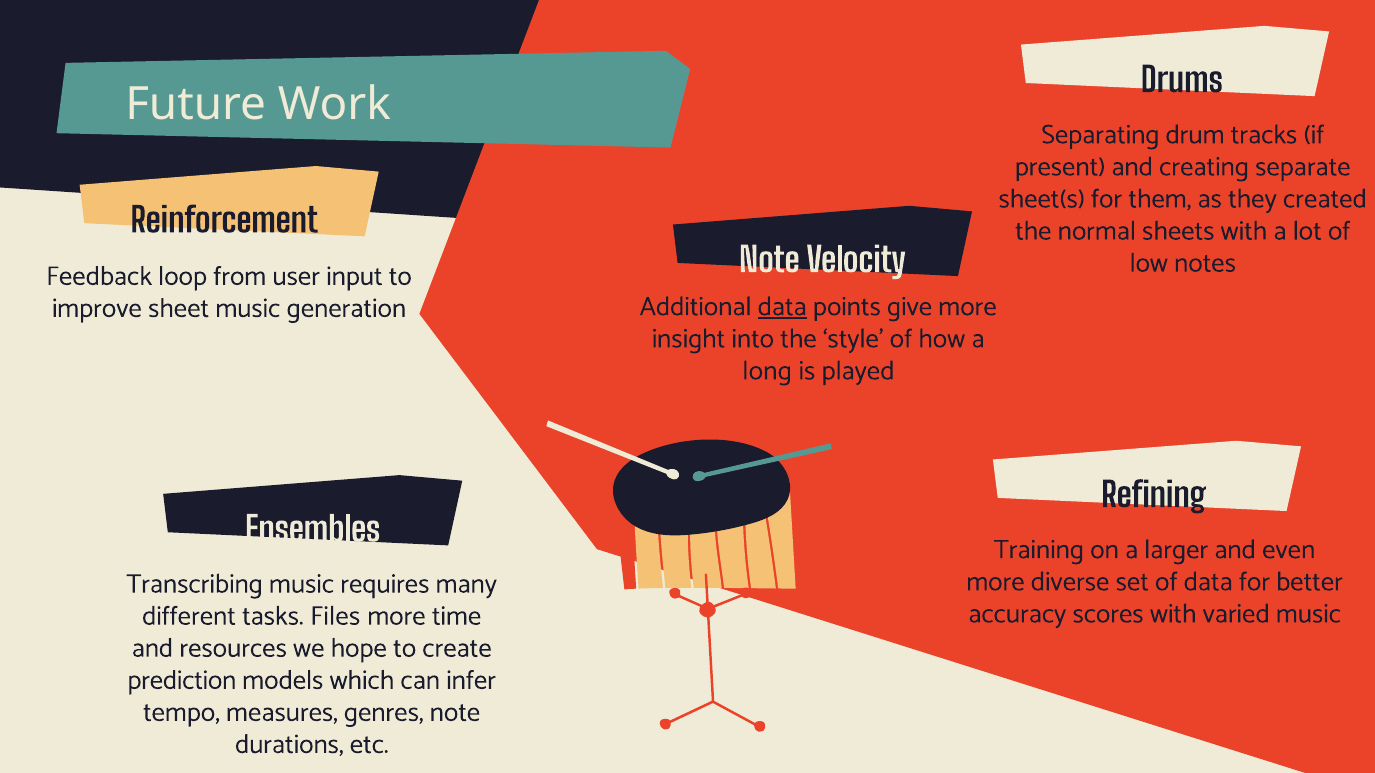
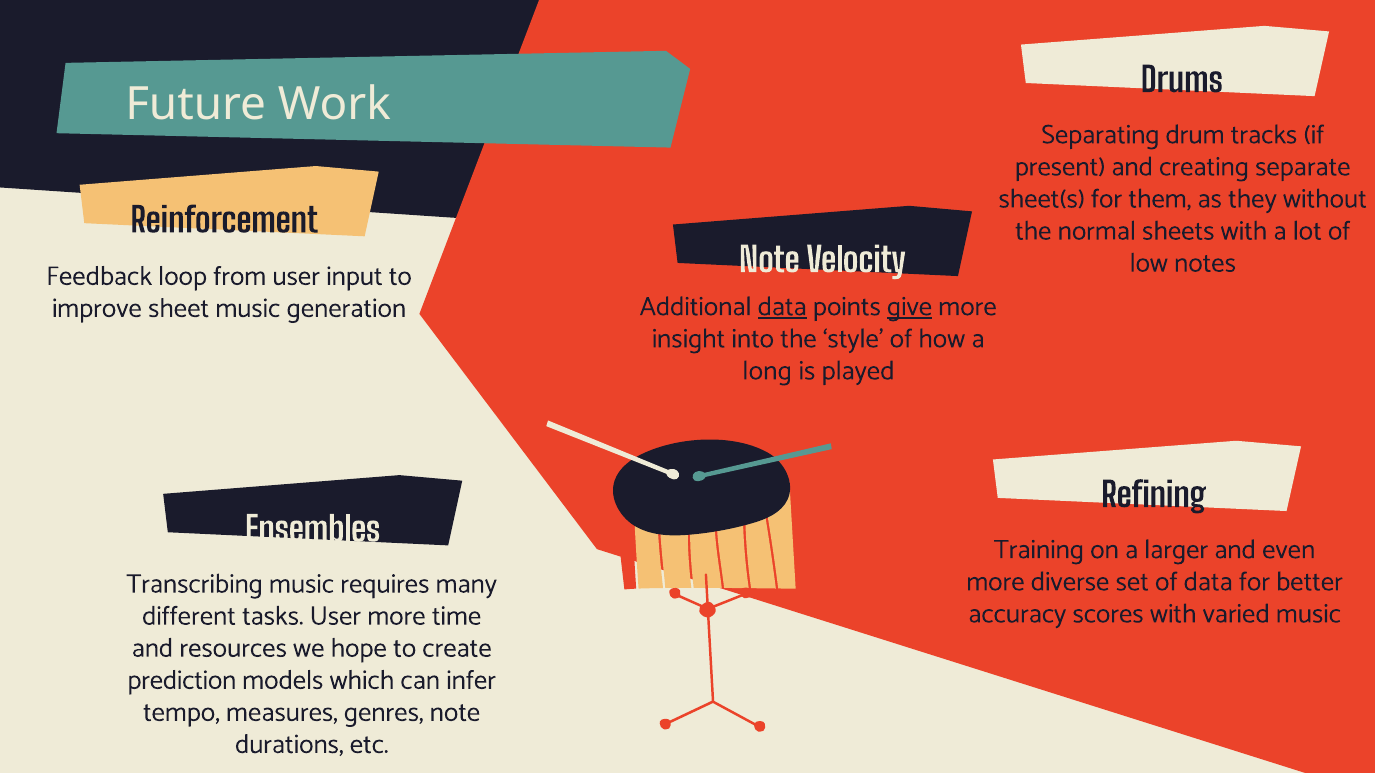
created: created -> without
give underline: none -> present
tasks Files: Files -> User
